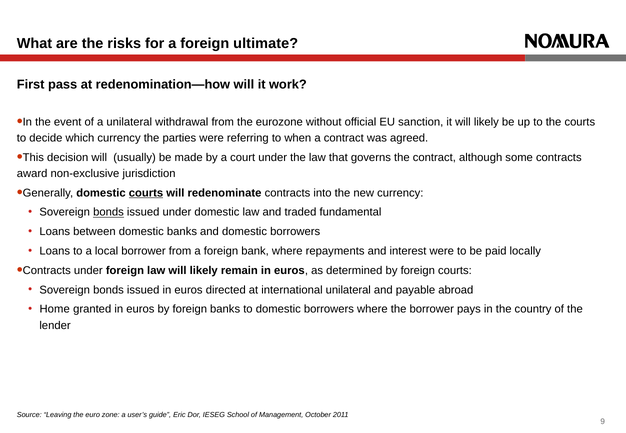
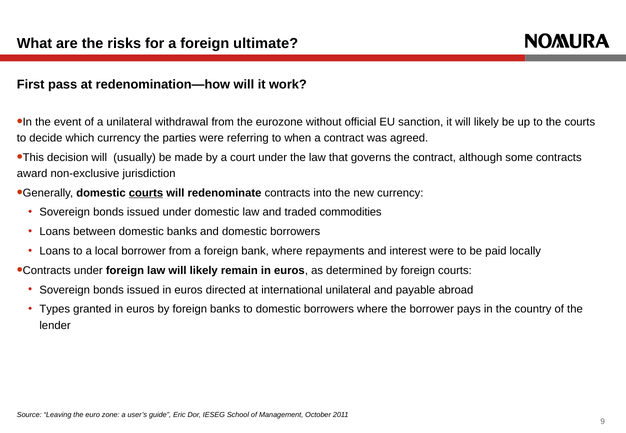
bonds at (108, 212) underline: present -> none
fundamental: fundamental -> commodities
Home: Home -> Types
